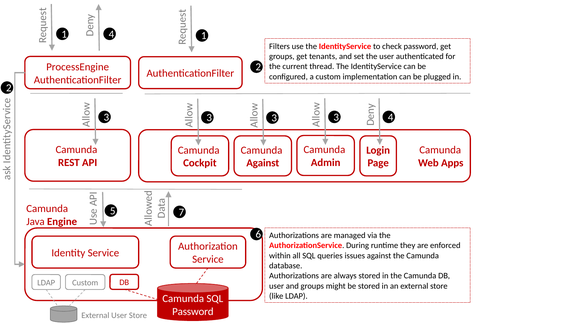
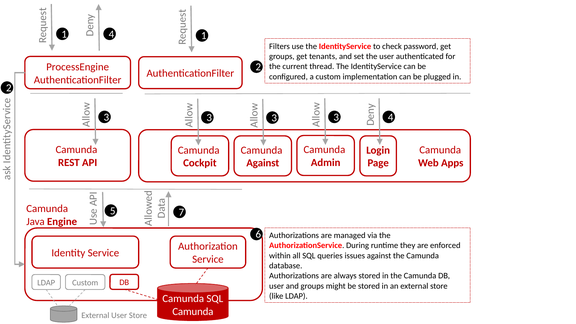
Password at (193, 312): Password -> Camunda
